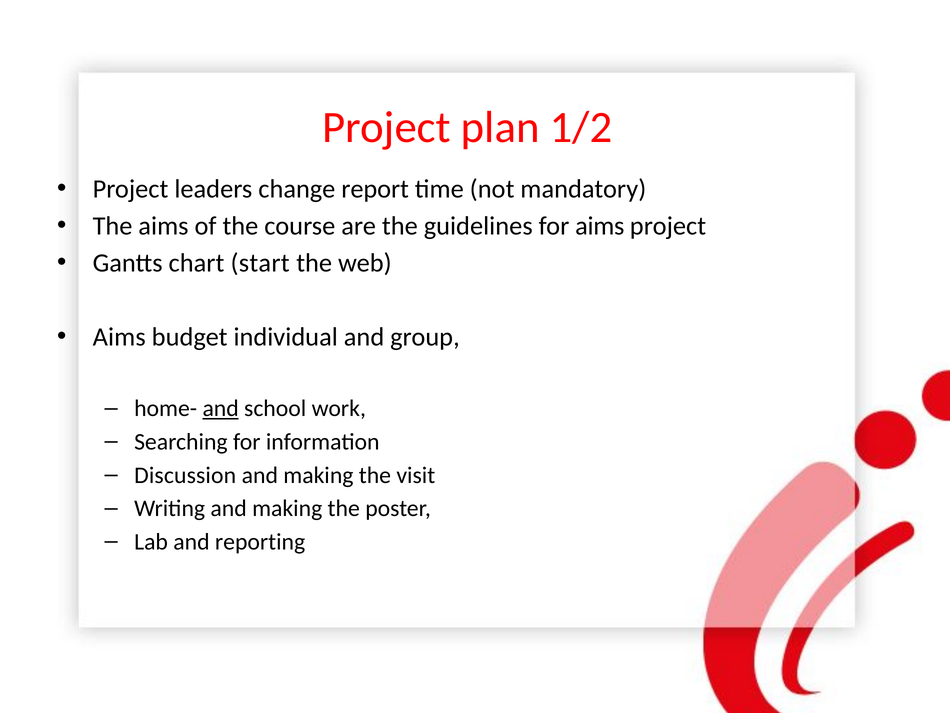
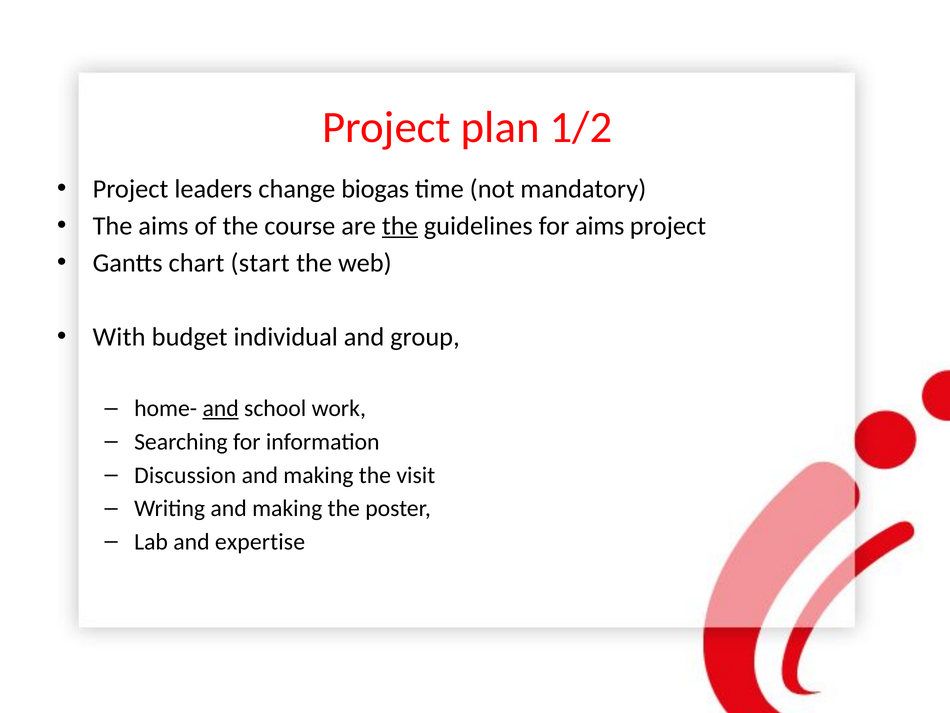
report: report -> biogas
the at (400, 226) underline: none -> present
Aims at (119, 337): Aims -> With
reporting: reporting -> expertise
